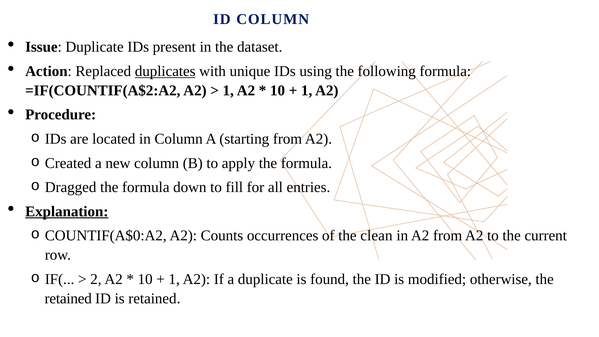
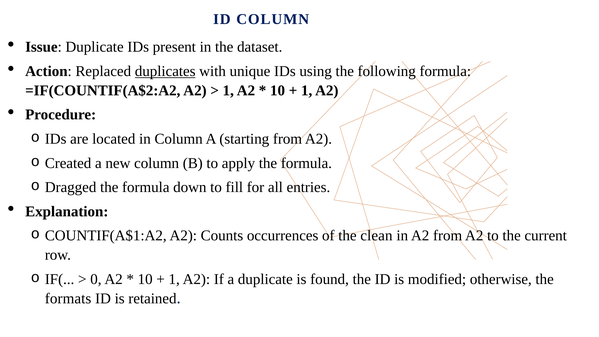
Explanation underline: present -> none
COUNTIF(A$0:A2: COUNTIF(A$0:A2 -> COUNTIF(A$1:A2
2: 2 -> 0
retained at (68, 298): retained -> formats
